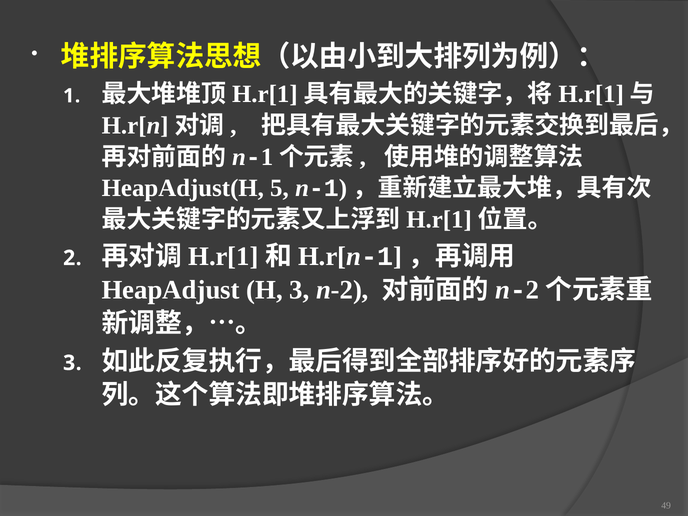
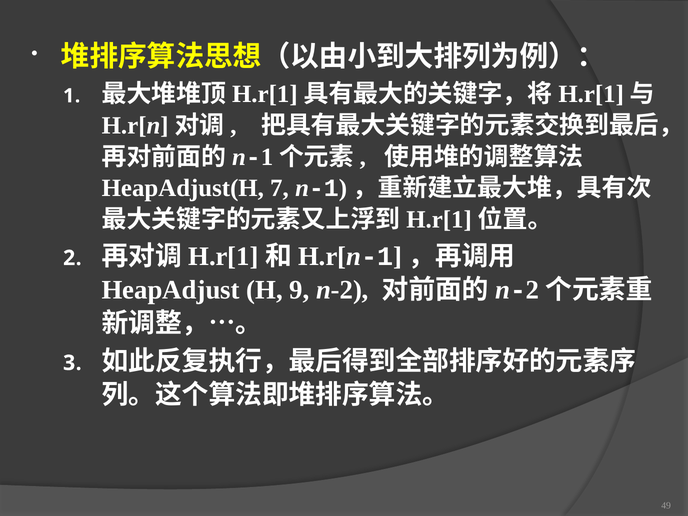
5: 5 -> 7
H 3: 3 -> 9
